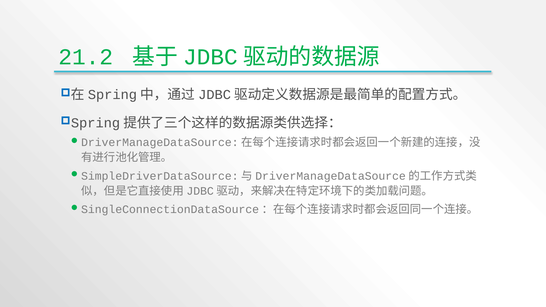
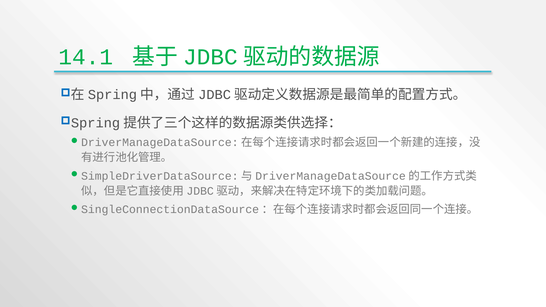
21.2: 21.2 -> 14.1
